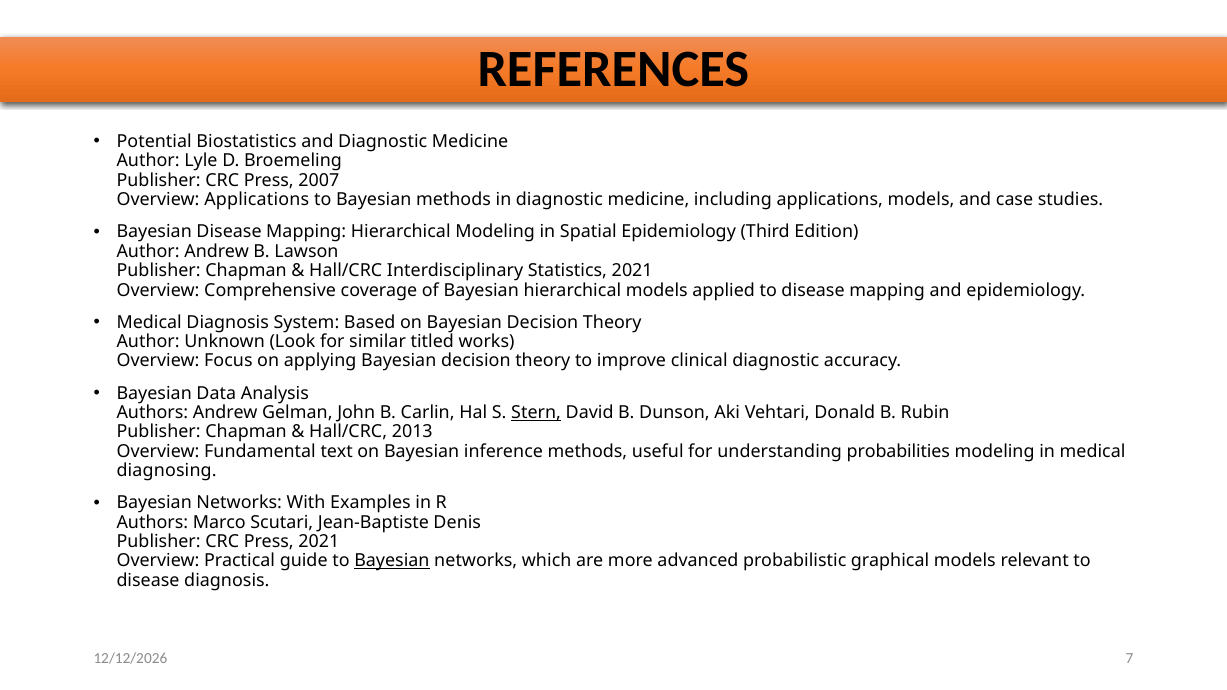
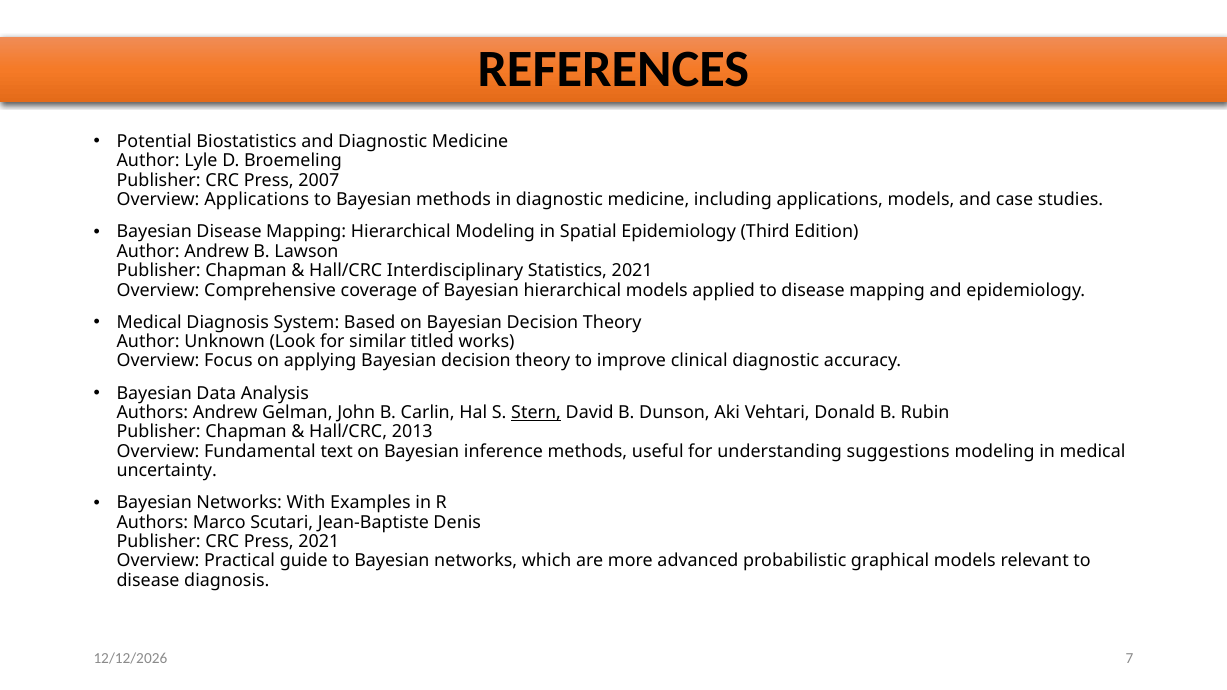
probabilities: probabilities -> suggestions
diagnosing: diagnosing -> uncertainty
Bayesian at (392, 561) underline: present -> none
